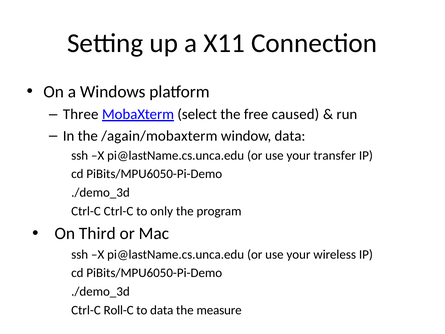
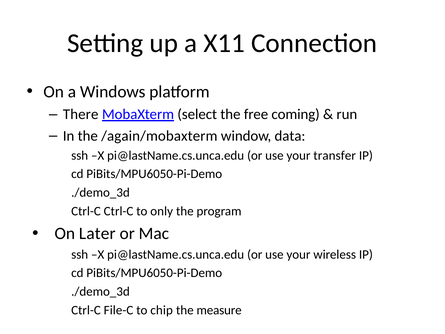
Three: Three -> There
caused: caused -> coming
Third: Third -> Later
Roll-C: Roll-C -> File-C
to data: data -> chip
